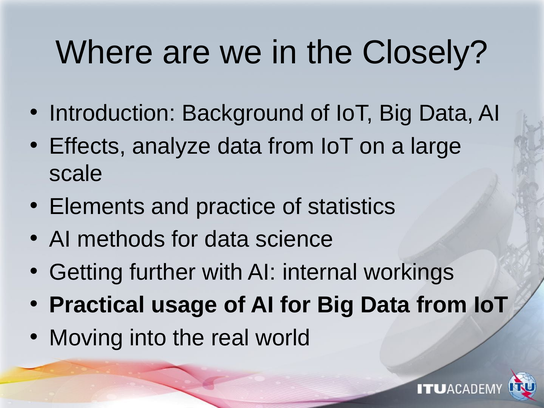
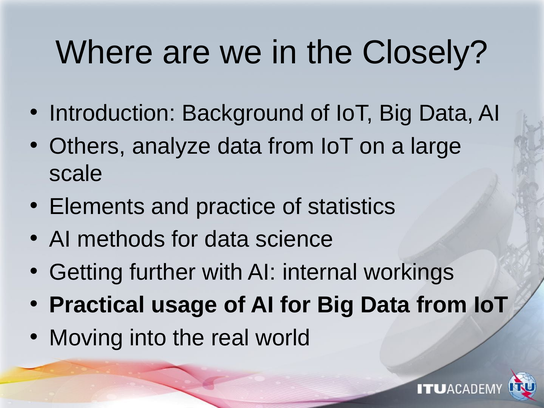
Effects: Effects -> Others
